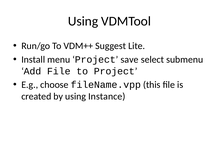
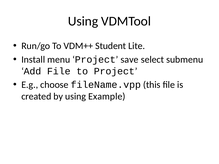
Suggest: Suggest -> Student
Instance: Instance -> Example
